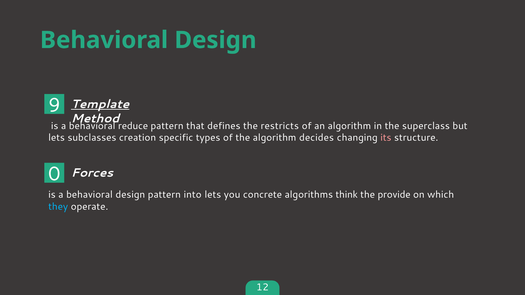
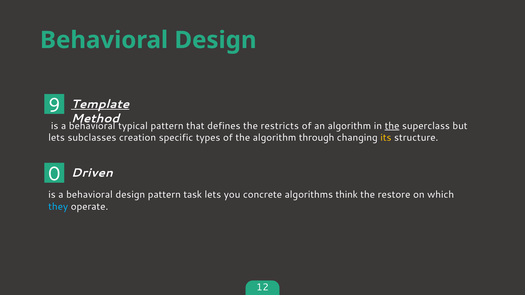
reduce: reduce -> typical
the at (392, 126) underline: none -> present
decides: decides -> through
its colour: pink -> yellow
Forces: Forces -> Driven
into: into -> task
provide: provide -> restore
